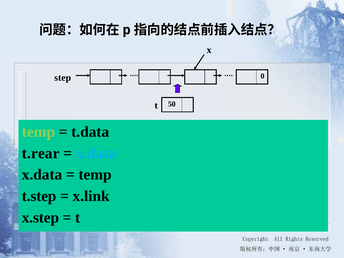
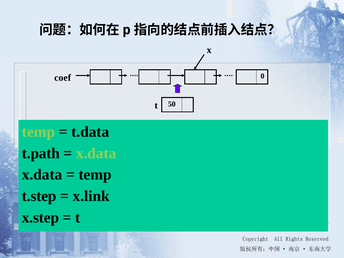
step: step -> coef
t.rear: t.rear -> t.path
x.data at (96, 153) colour: light blue -> light green
